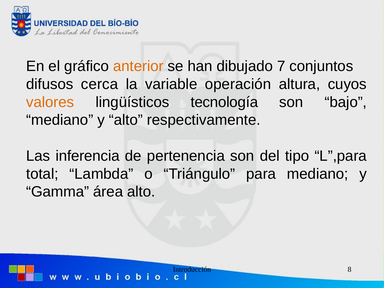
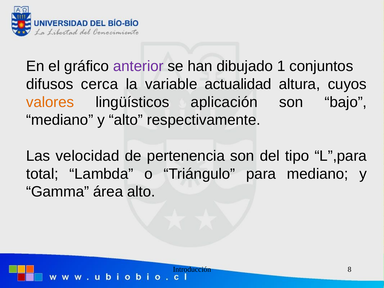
anterior colour: orange -> purple
7: 7 -> 1
operación: operación -> actualidad
tecnología: tecnología -> aplicación
inferencia: inferencia -> velocidad
